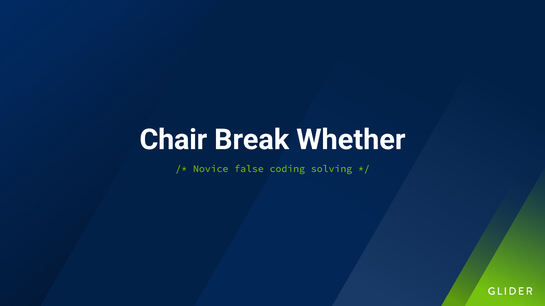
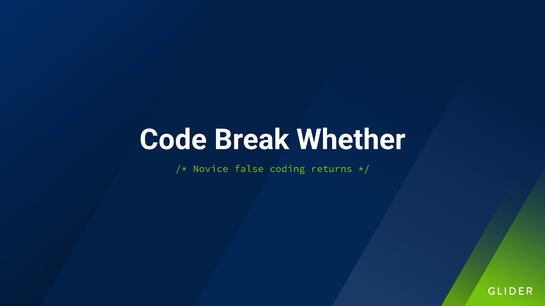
Chair: Chair -> Code
solving: solving -> returns
